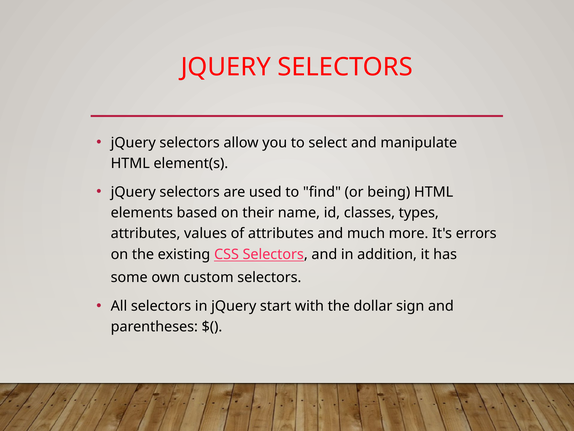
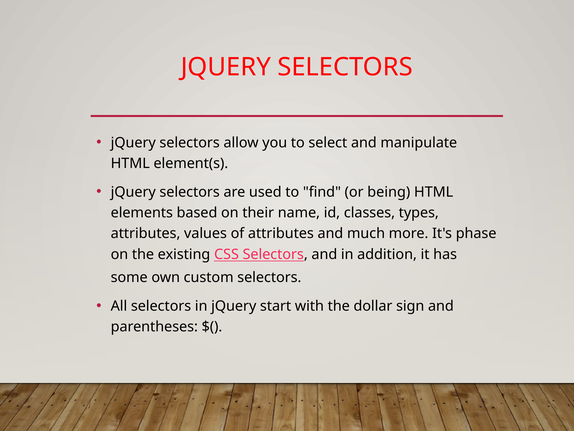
errors: errors -> phase
